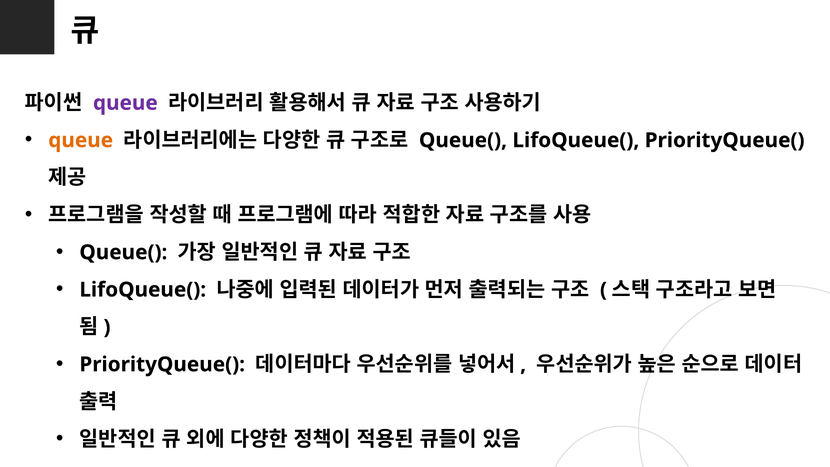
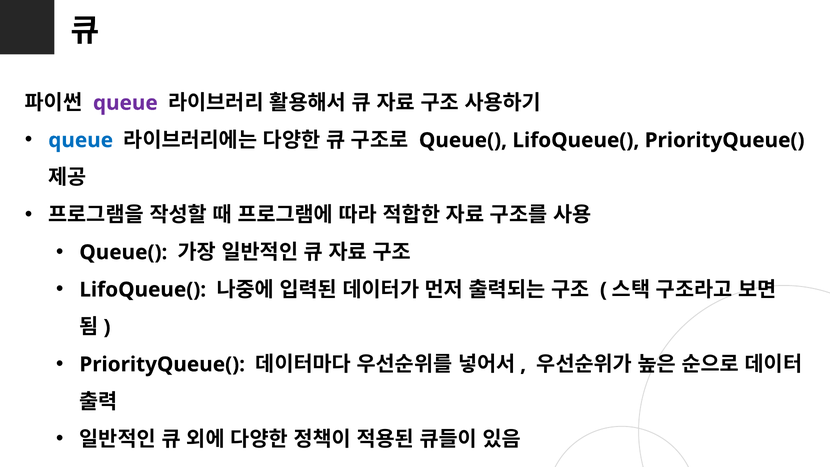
queue at (81, 140) colour: orange -> blue
